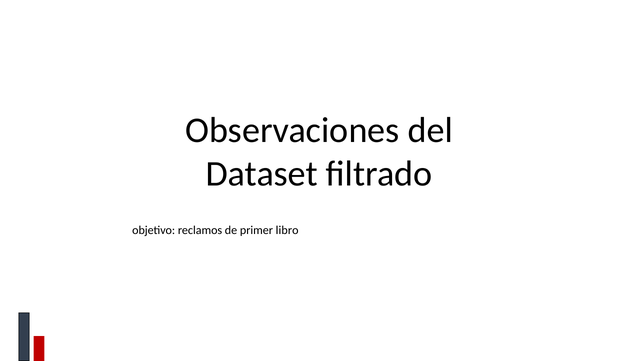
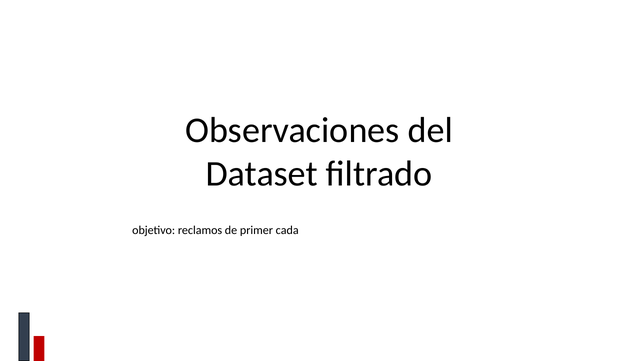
libro: libro -> cada
